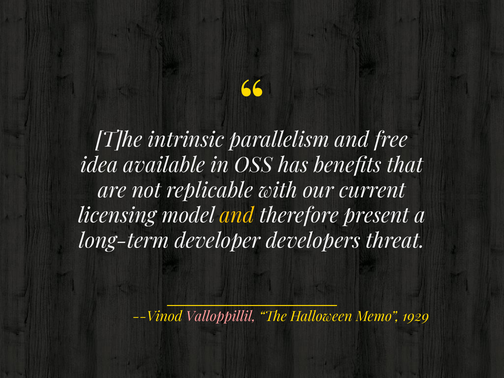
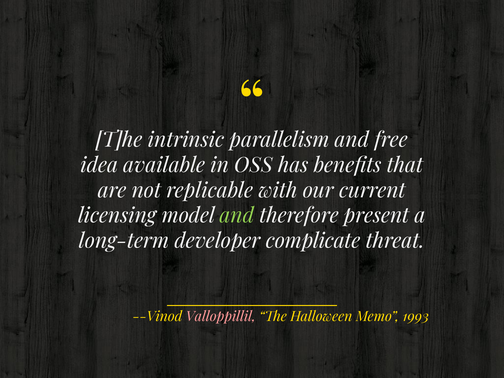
and at (237, 216) colour: yellow -> light green
developers: developers -> complicate
1929: 1929 -> 1993
